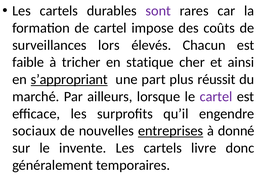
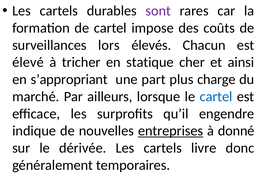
faible: faible -> élevé
s’appropriant underline: present -> none
réussit: réussit -> charge
cartel at (216, 96) colour: purple -> blue
sociaux: sociaux -> indique
invente: invente -> dérivée
